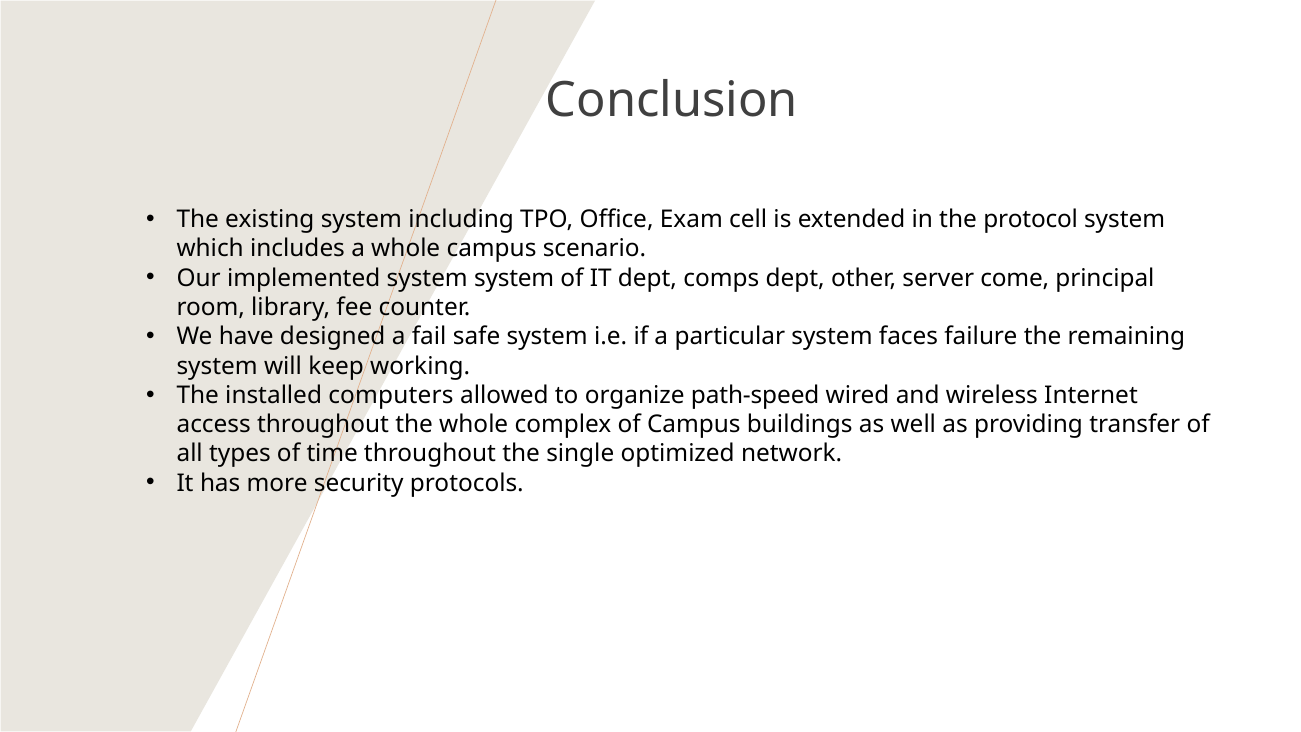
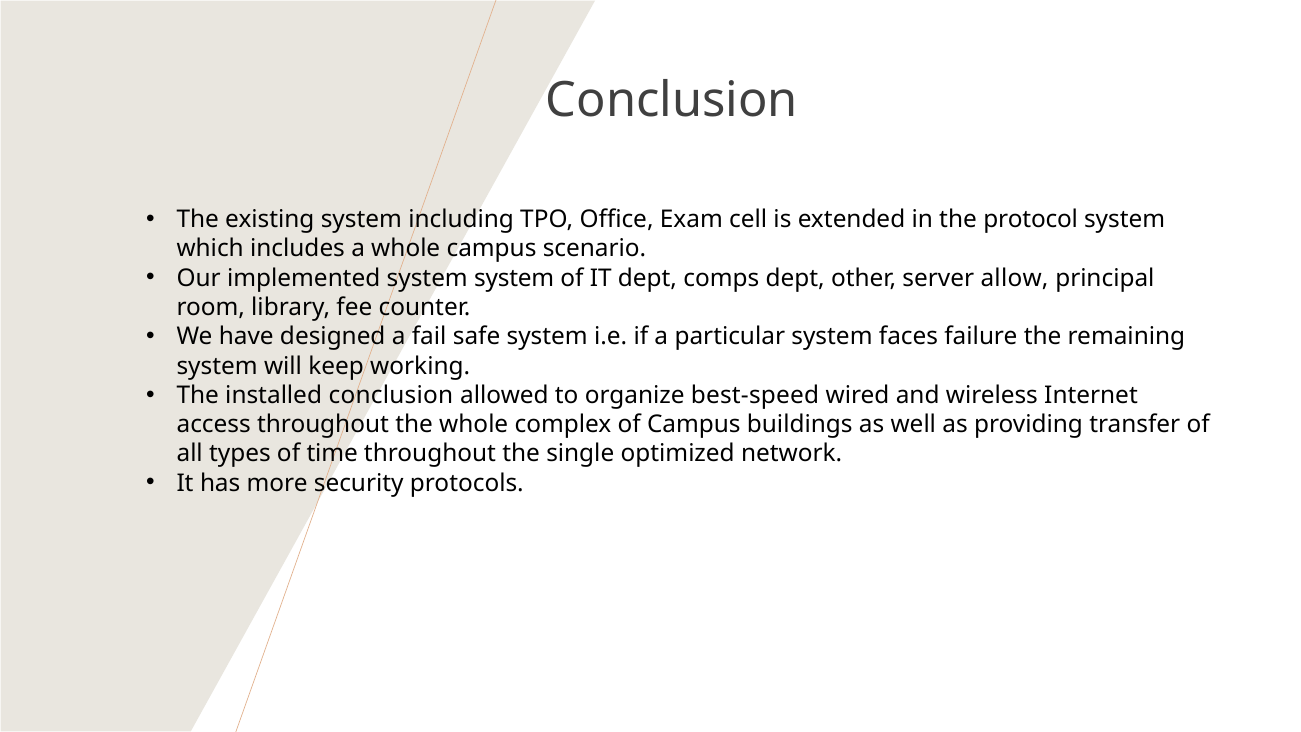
come: come -> allow
installed computers: computers -> conclusion
path-speed: path-speed -> best-speed
